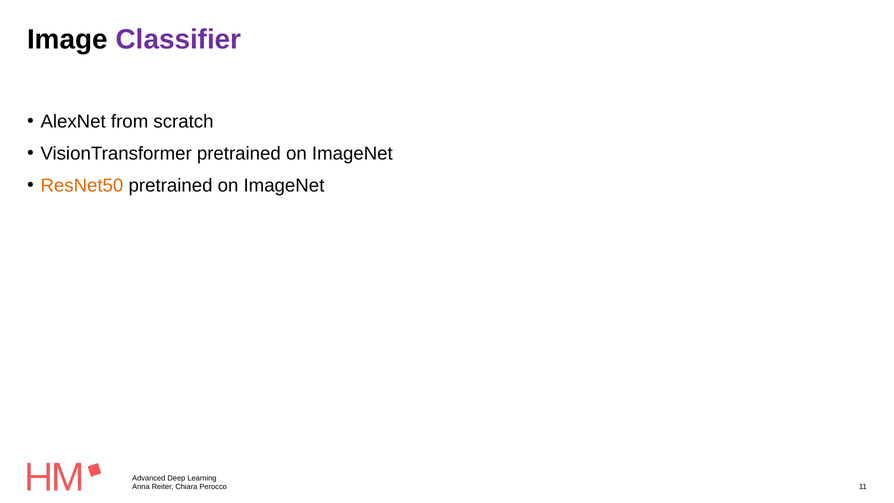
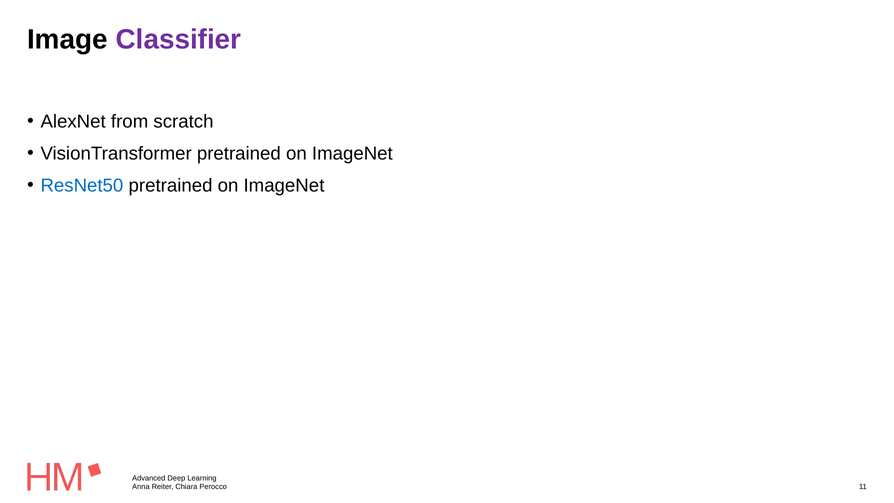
ResNet50 colour: orange -> blue
